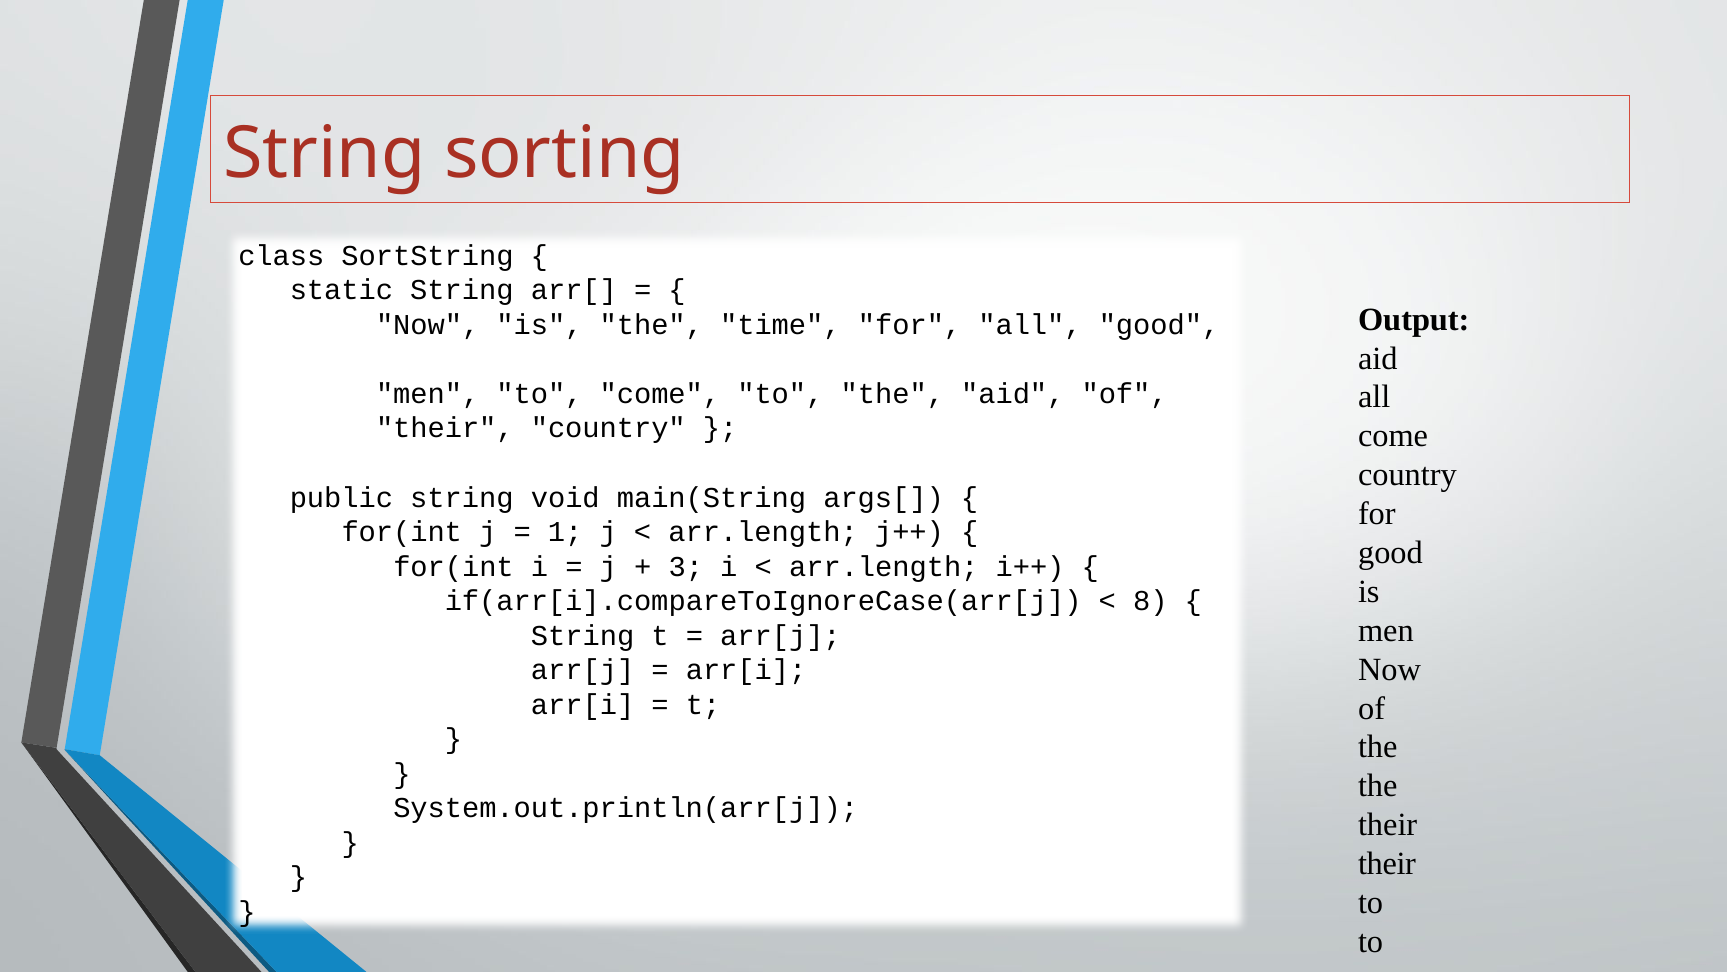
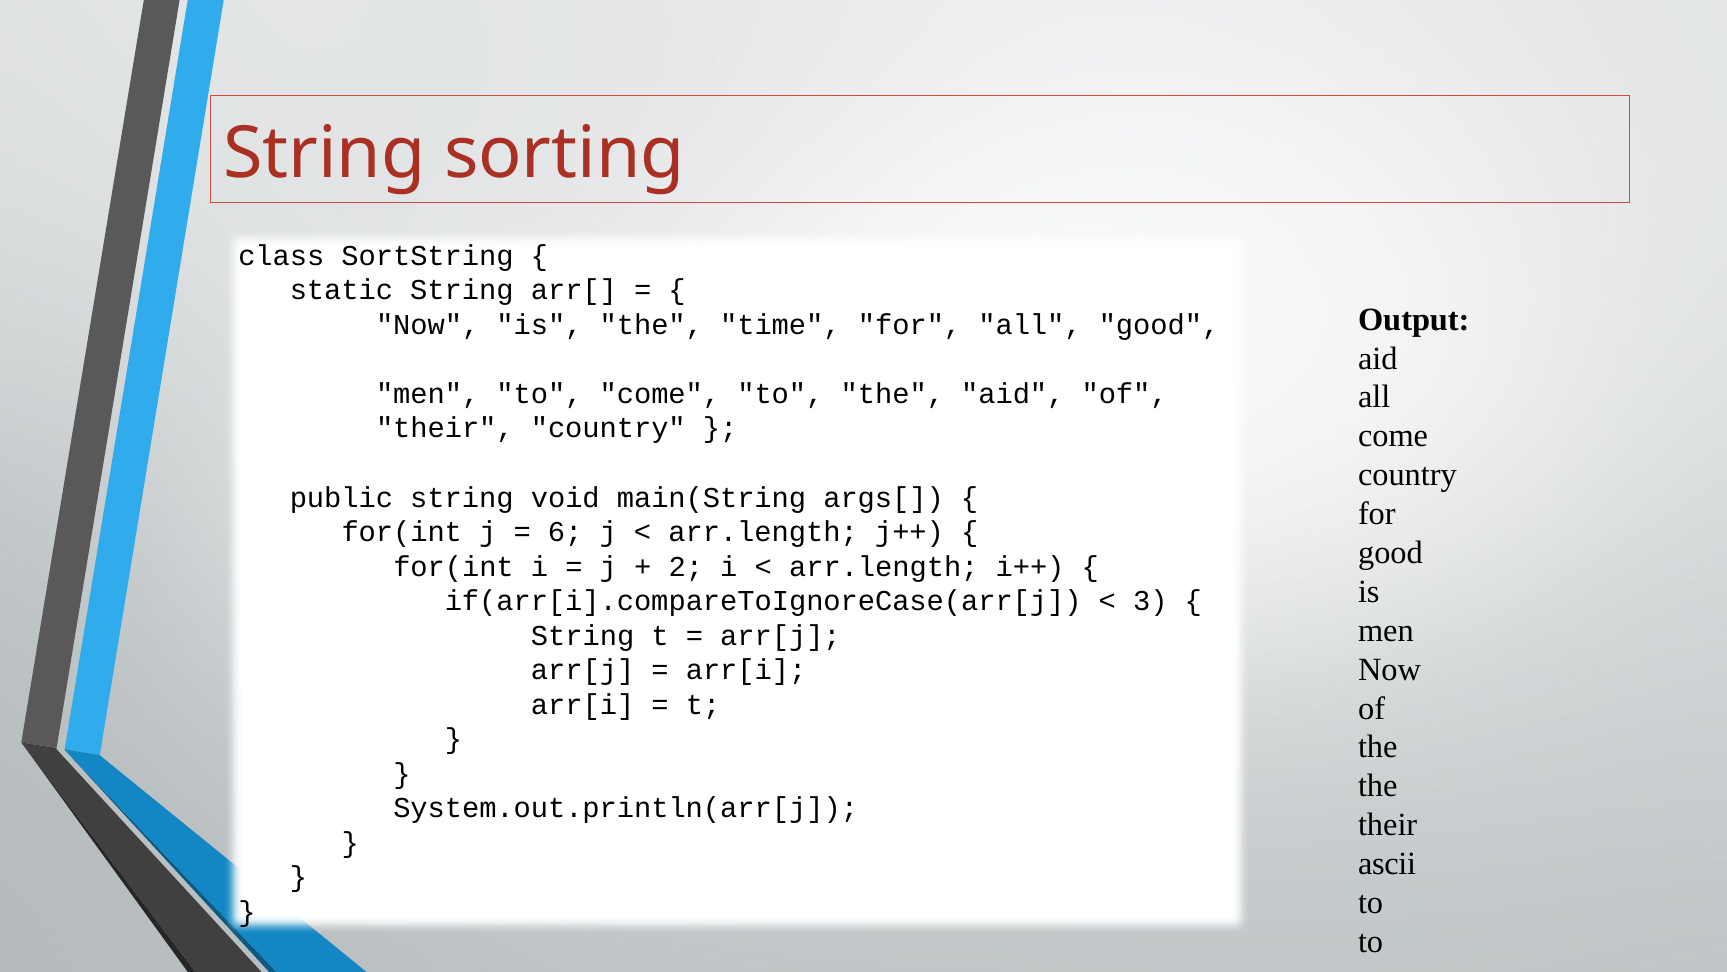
1: 1 -> 6
3: 3 -> 2
8: 8 -> 3
their at (1387, 863): their -> ascii
